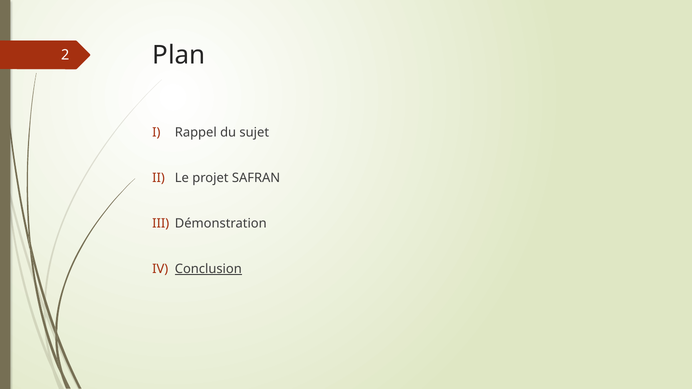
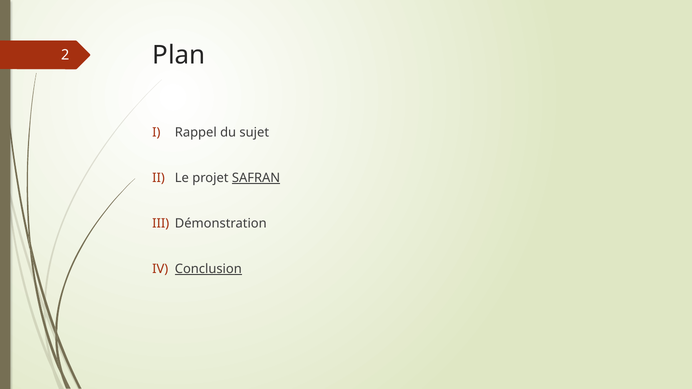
SAFRAN underline: none -> present
